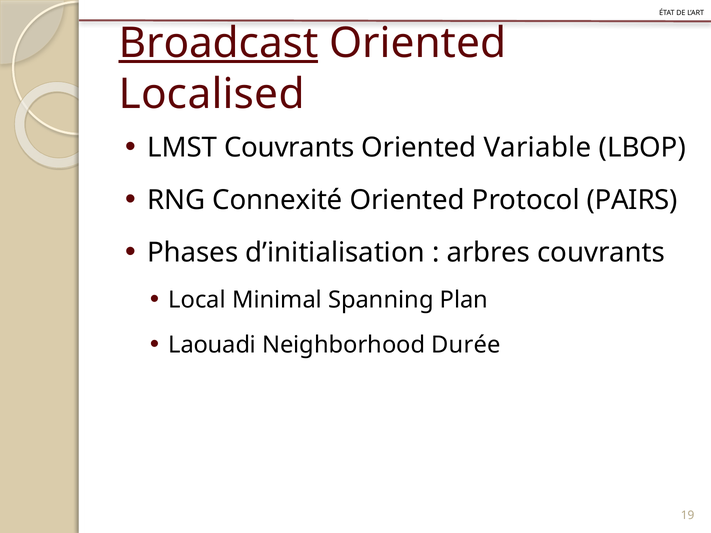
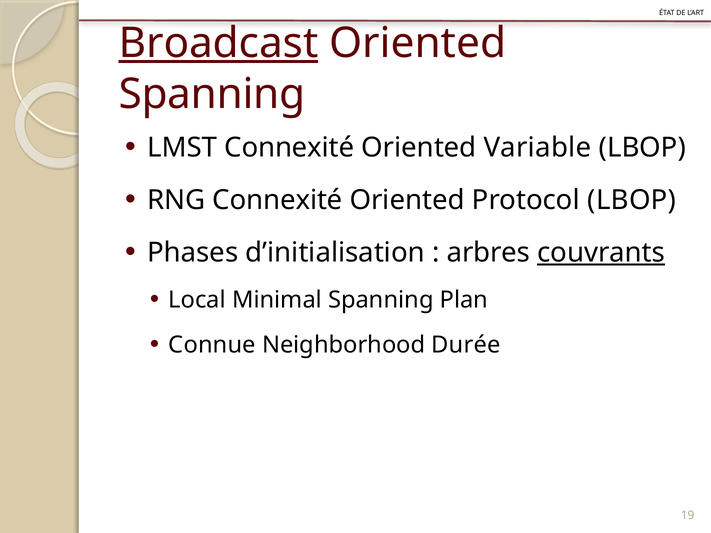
Localised at (212, 94): Localised -> Spanning
LMST Couvrants: Couvrants -> Connexité
Protocol PAIRS: PAIRS -> LBOP
couvrants at (601, 253) underline: none -> present
Laouadi: Laouadi -> Connue
